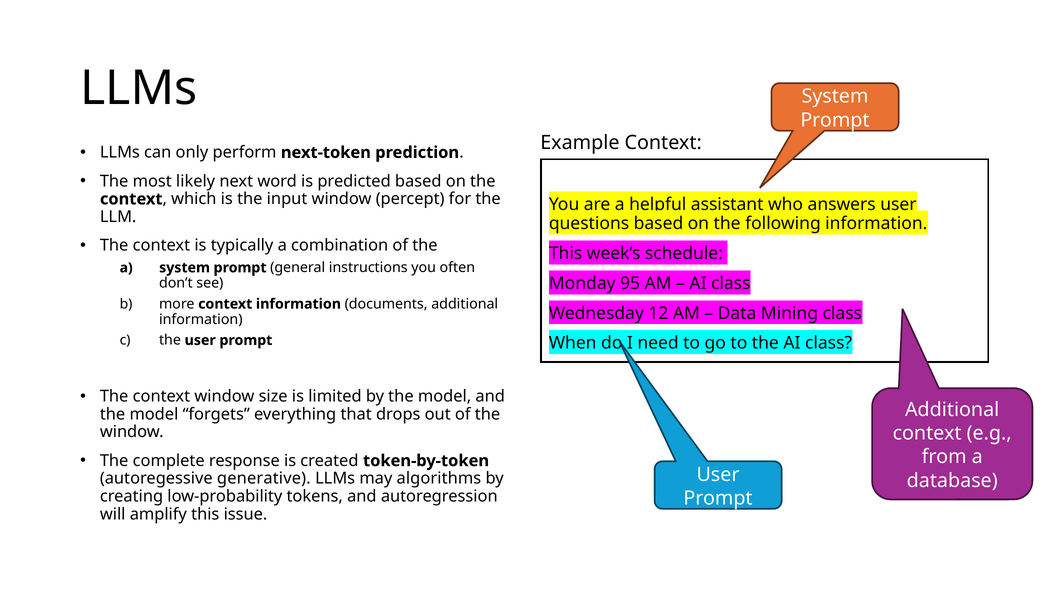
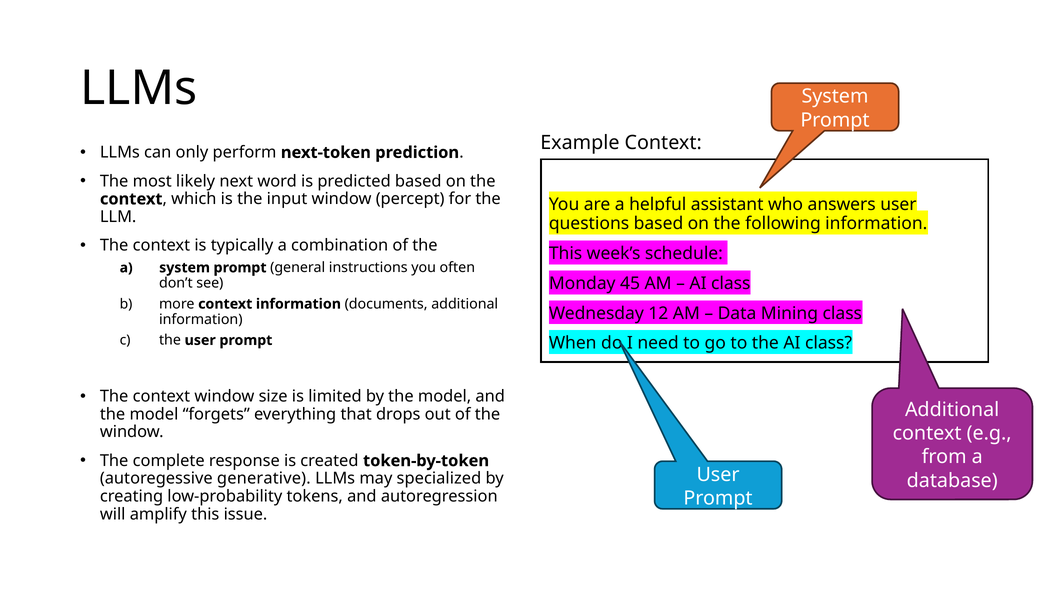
95: 95 -> 45
algorithms: algorithms -> specialized
